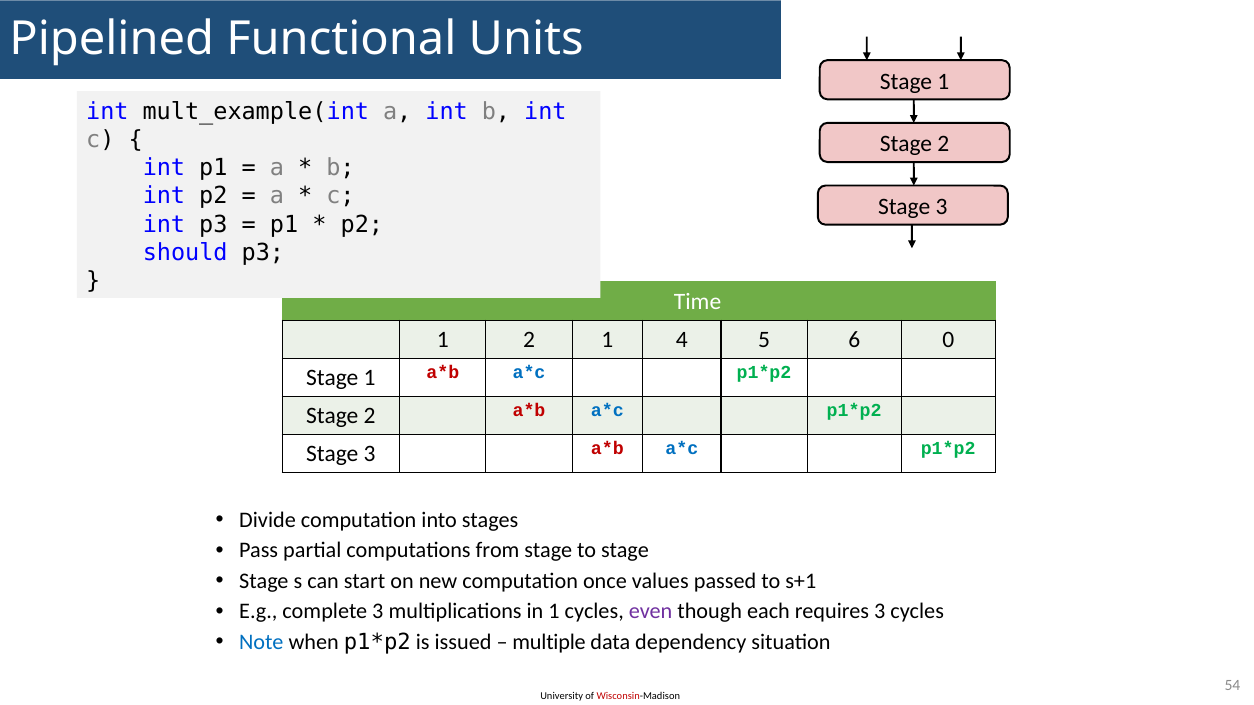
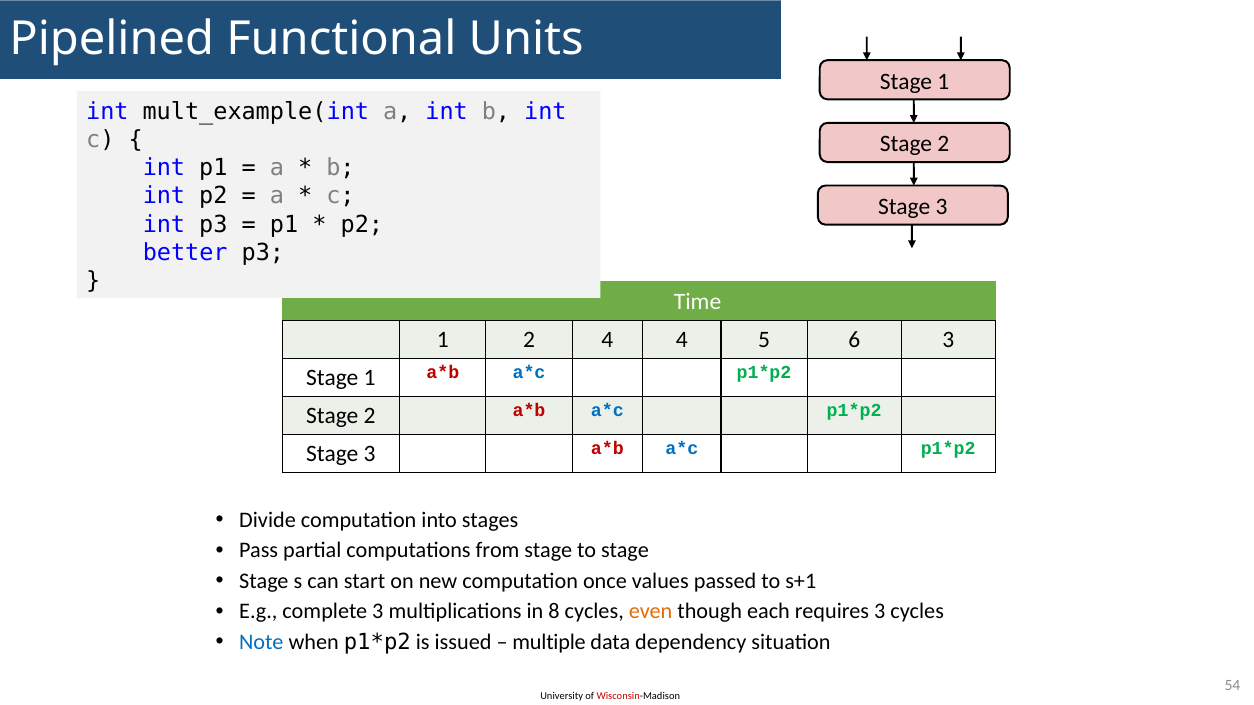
should: should -> better
2 1: 1 -> 4
6 0: 0 -> 3
in 1: 1 -> 8
even colour: purple -> orange
